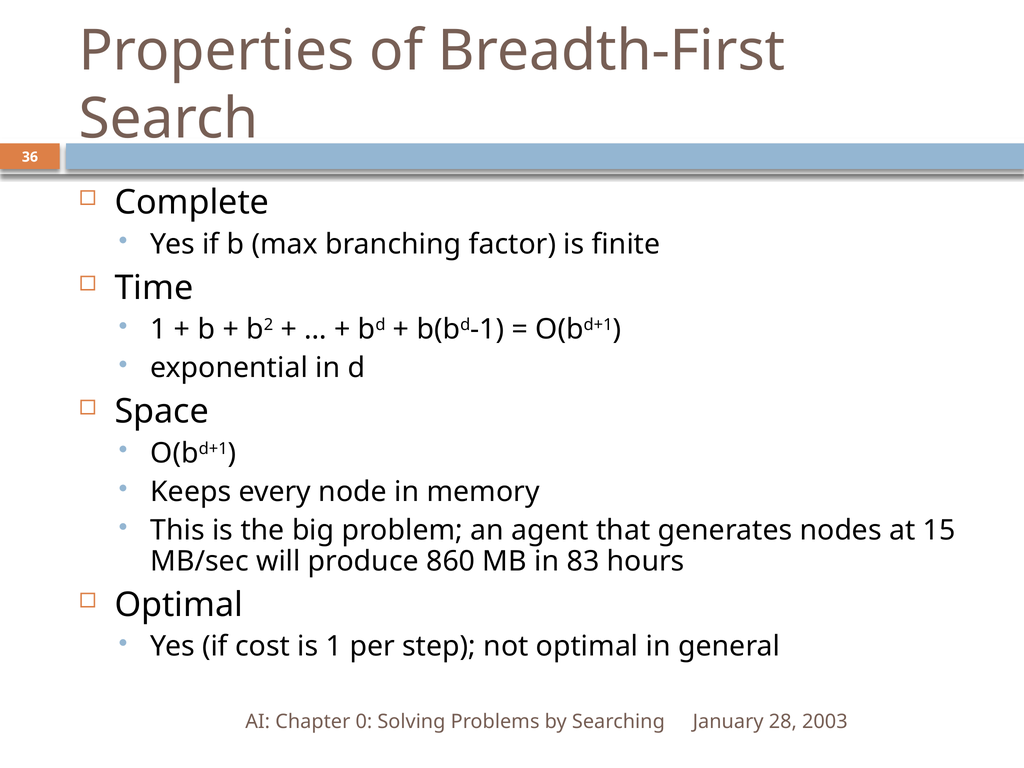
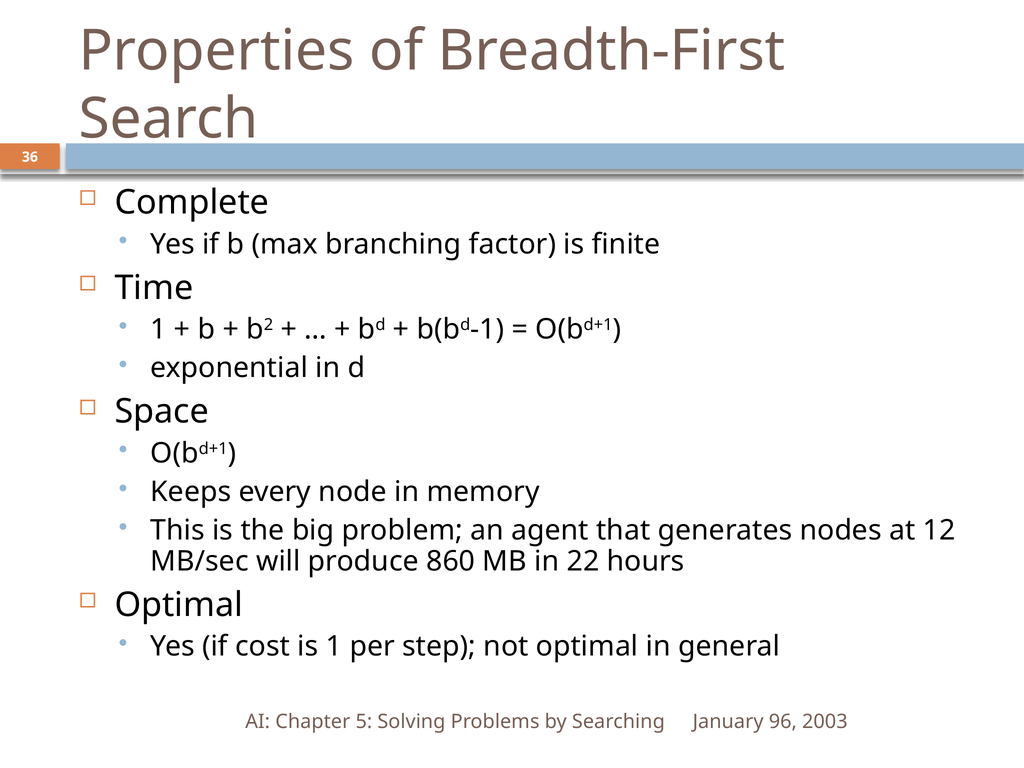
15: 15 -> 12
83: 83 -> 22
0: 0 -> 5
28: 28 -> 96
